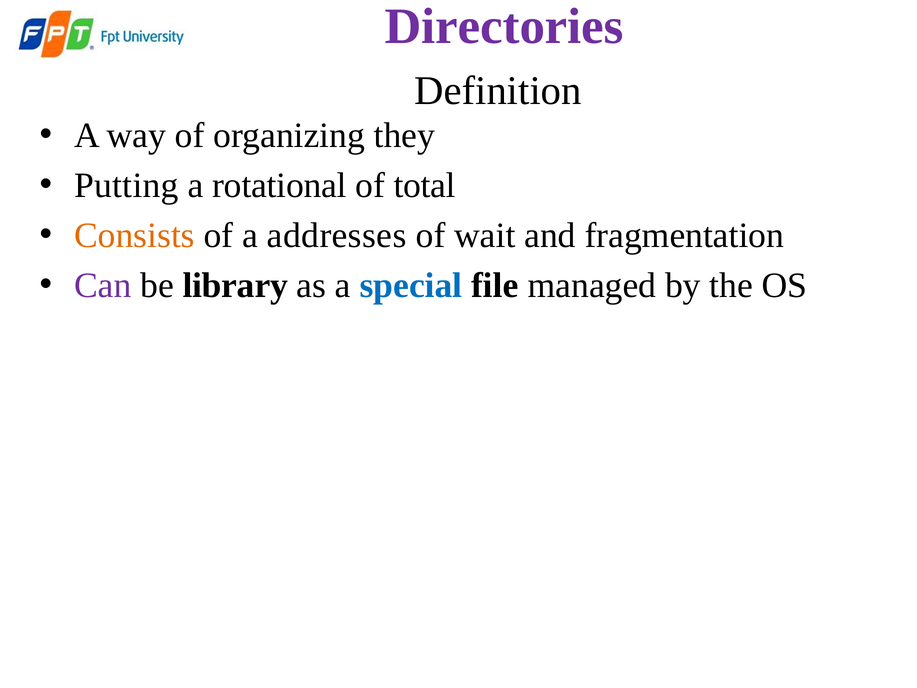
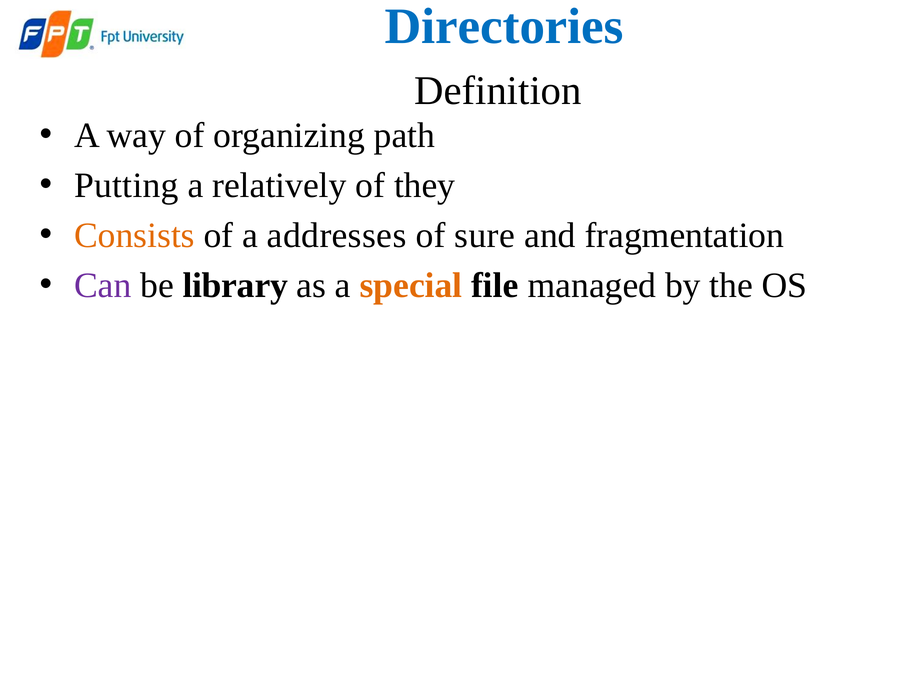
Directories colour: purple -> blue
they: they -> path
rotational: rotational -> relatively
total: total -> they
wait: wait -> sure
special colour: blue -> orange
